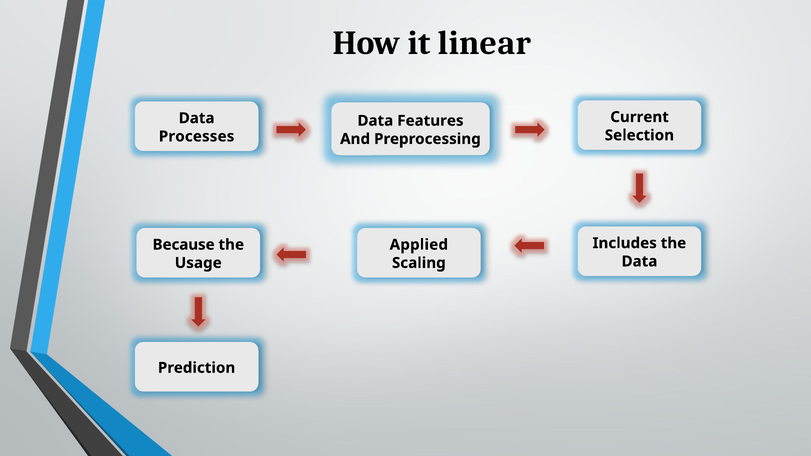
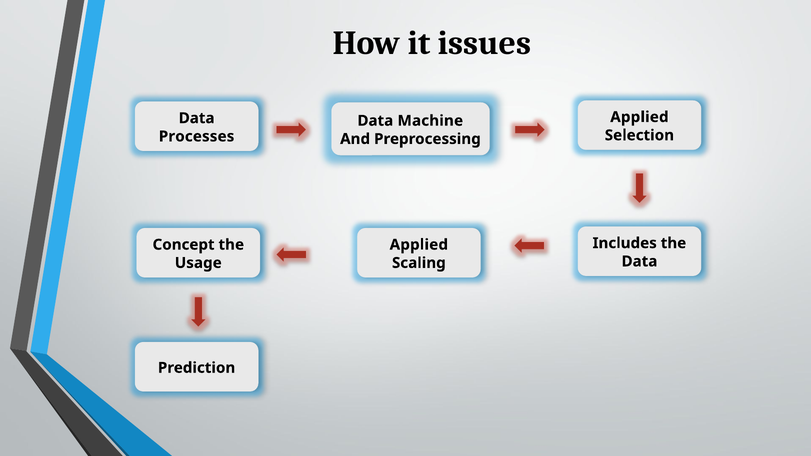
linear: linear -> issues
Current at (640, 117): Current -> Applied
Features: Features -> Machine
Because: Because -> Concept
